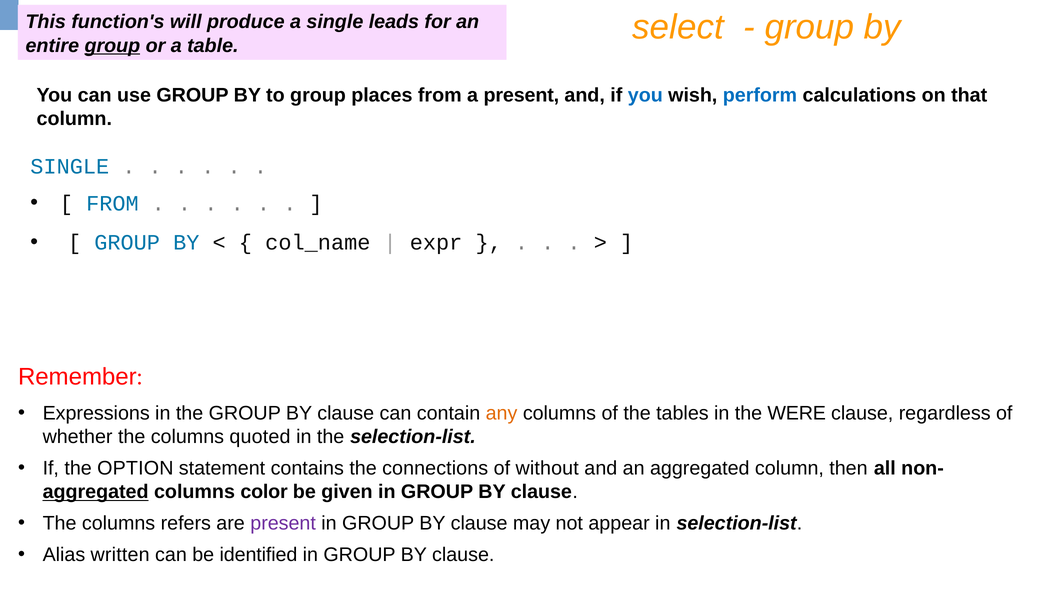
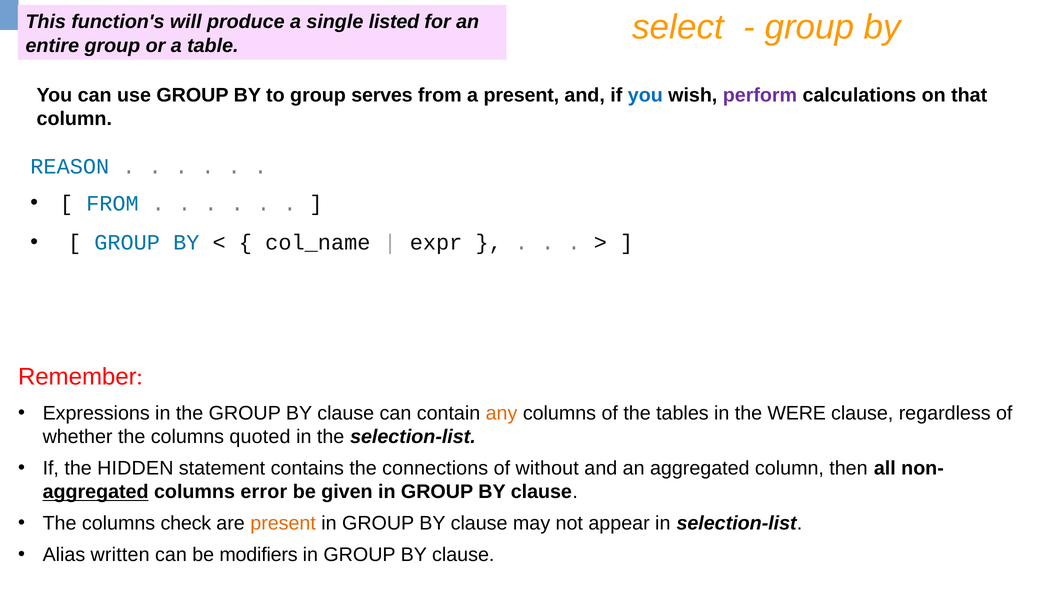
leads: leads -> listed
group at (112, 46) underline: present -> none
places: places -> serves
perform colour: blue -> purple
SINGLE at (70, 167): SINGLE -> REASON
OPTION: OPTION -> HIDDEN
color: color -> error
refers: refers -> check
present at (283, 524) colour: purple -> orange
identified: identified -> modifiers
